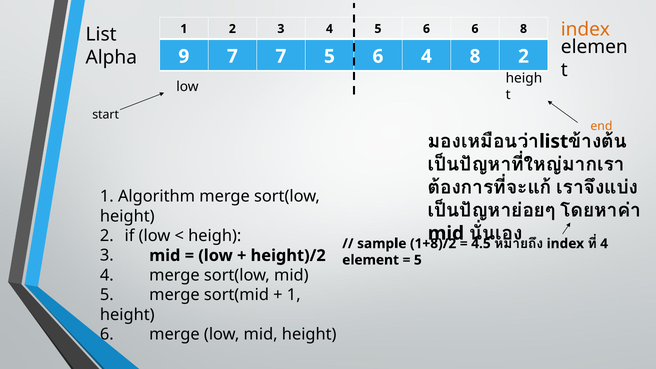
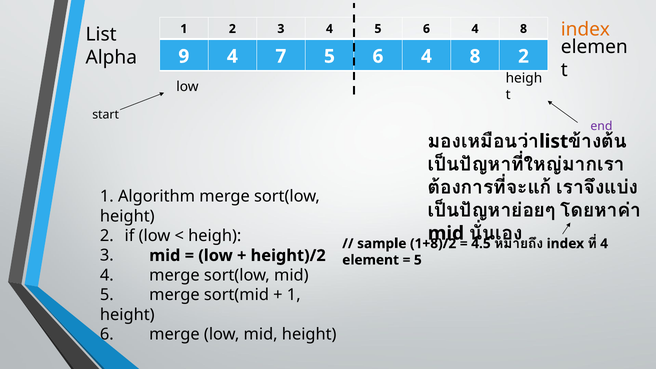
4 5 6 6: 6 -> 4
9 7: 7 -> 4
end colour: orange -> purple
